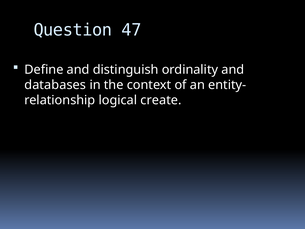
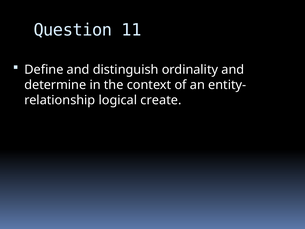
47: 47 -> 11
databases: databases -> determine
